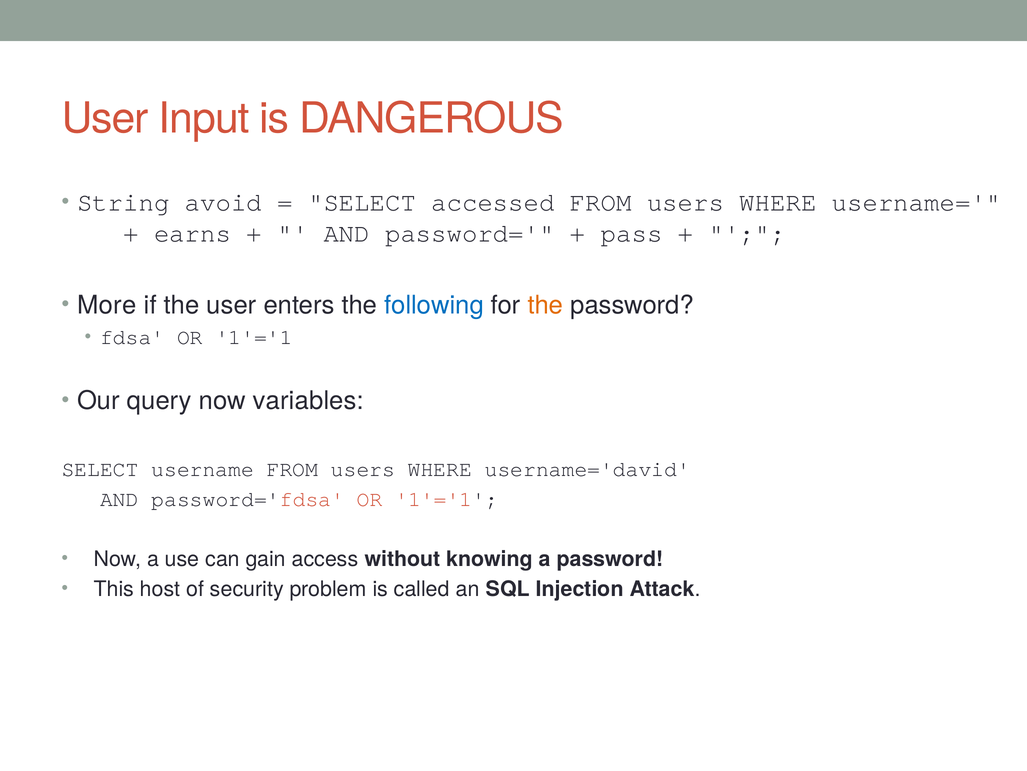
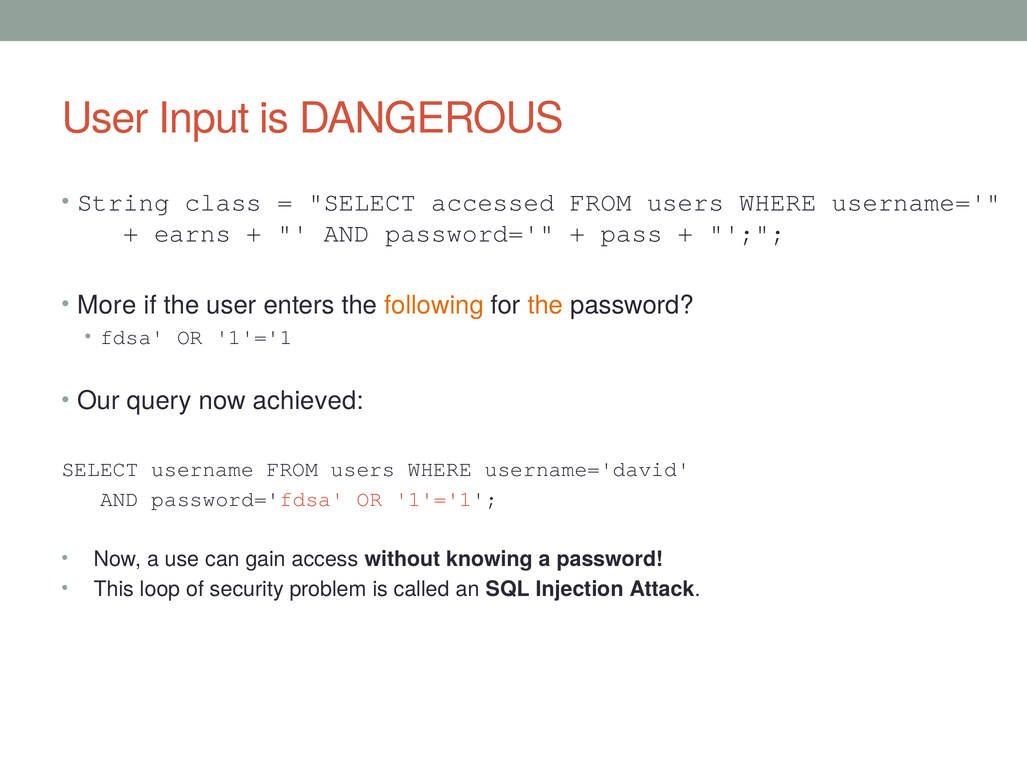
avoid: avoid -> class
following colour: blue -> orange
variables: variables -> achieved
host: host -> loop
